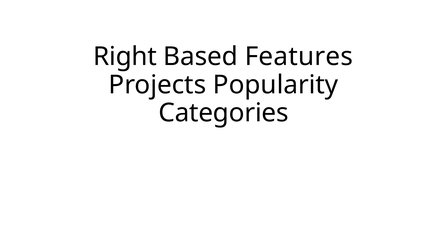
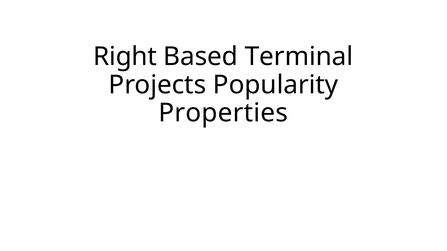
Features: Features -> Terminal
Categories: Categories -> Properties
